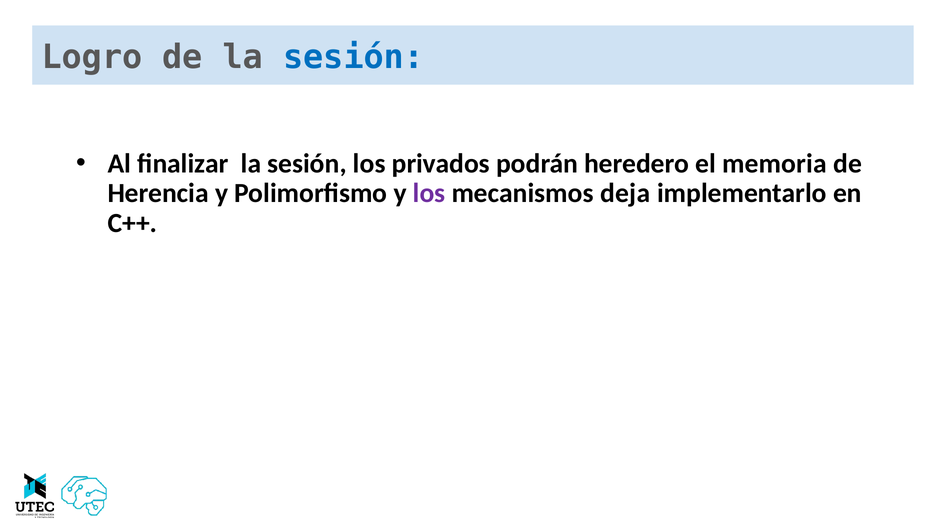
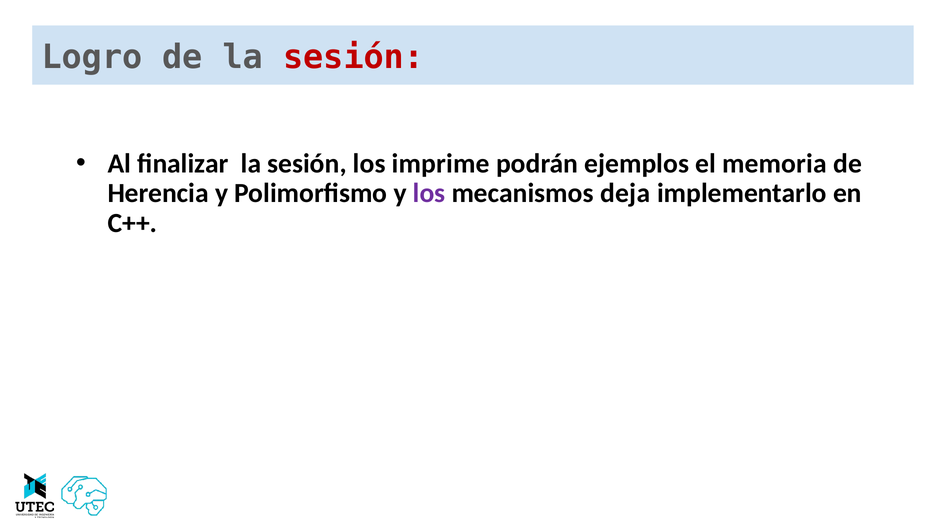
sesión at (354, 57) colour: blue -> red
privados: privados -> imprime
heredero: heredero -> ejemplos
